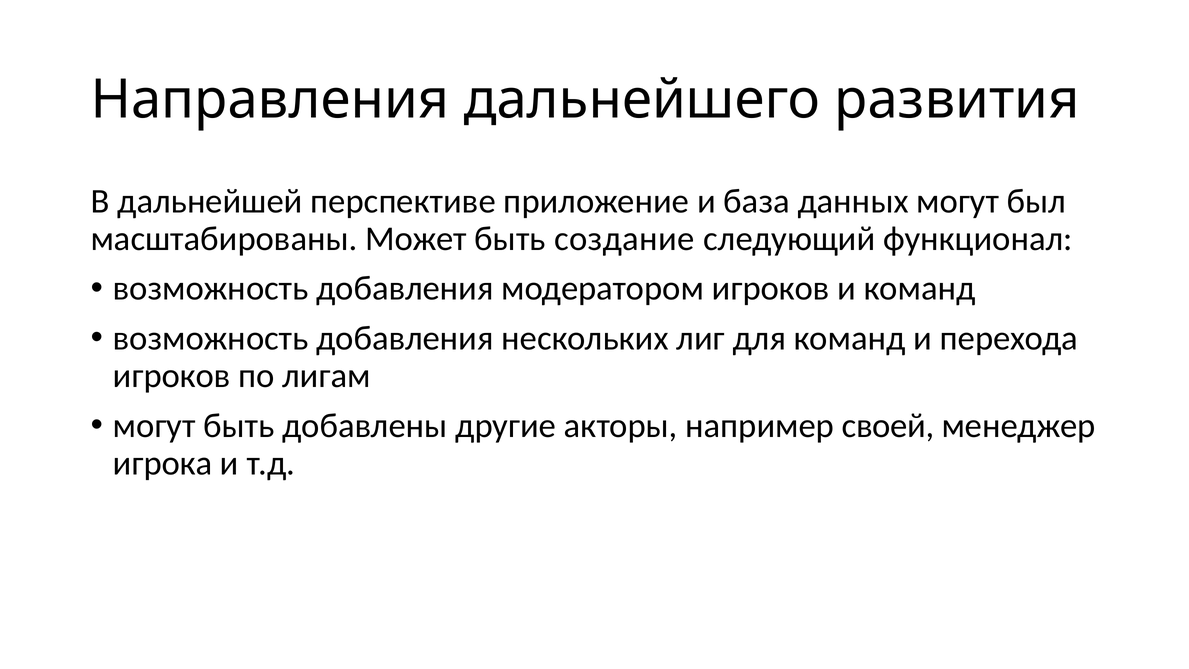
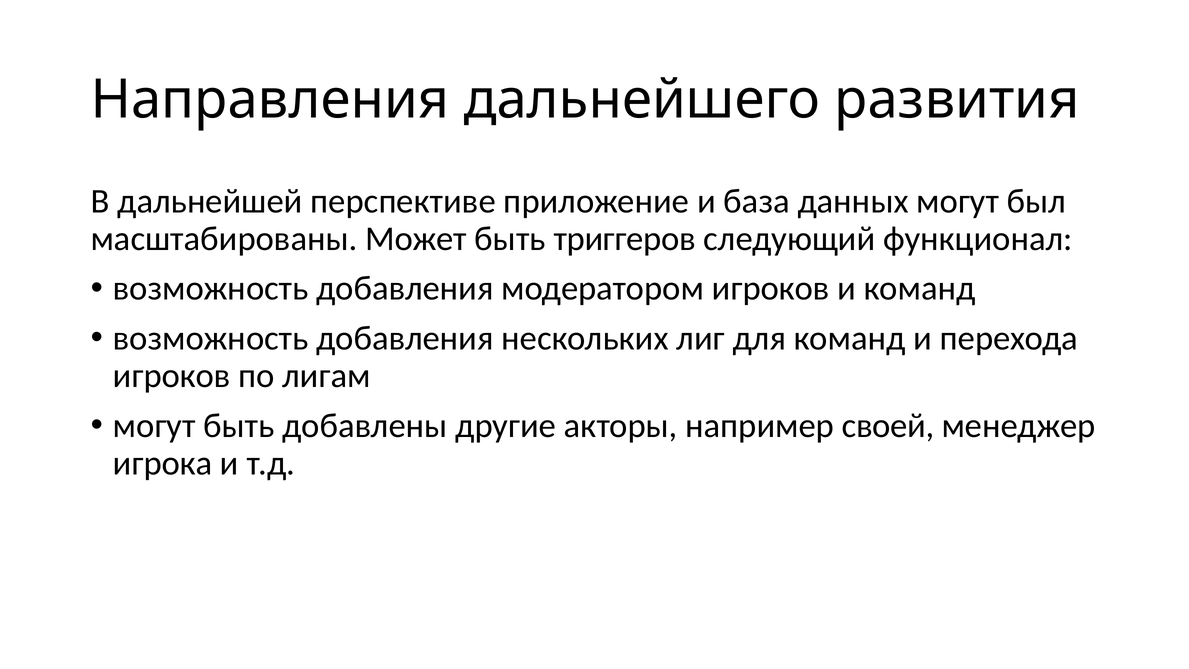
создание: создание -> триггеров
